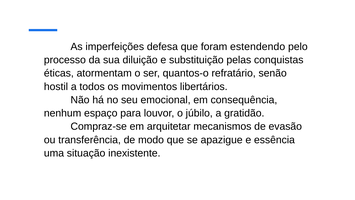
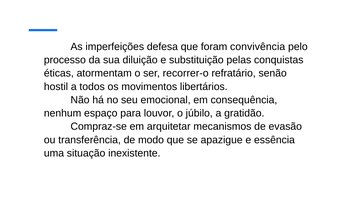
estendendo: estendendo -> convivência
quantos-o: quantos-o -> recorrer-o
